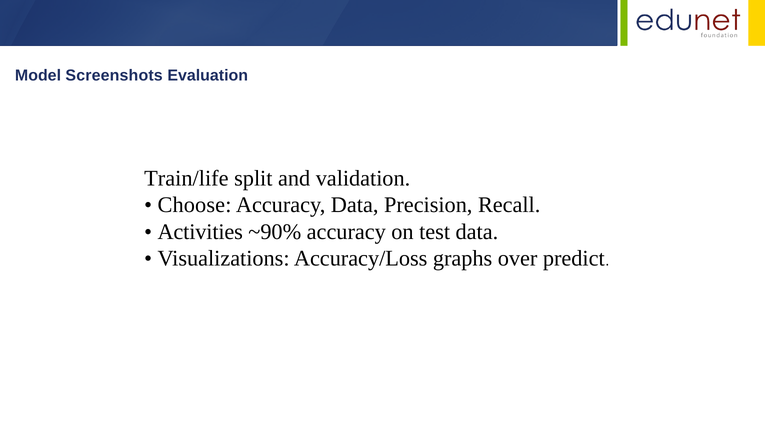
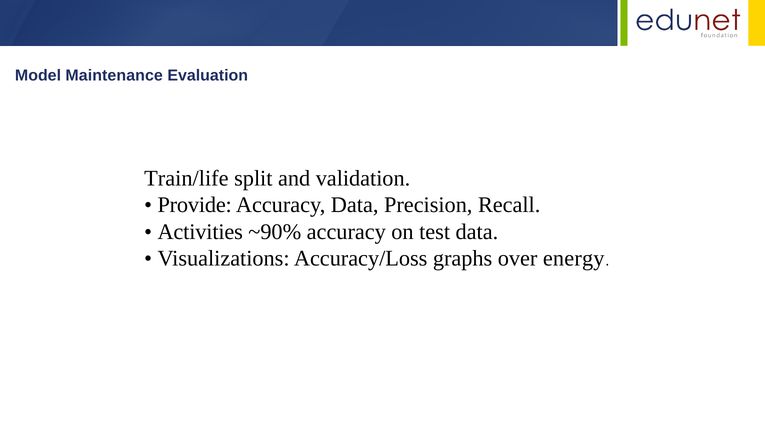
Screenshots: Screenshots -> Maintenance
Choose: Choose -> Provide
predict: predict -> energy
